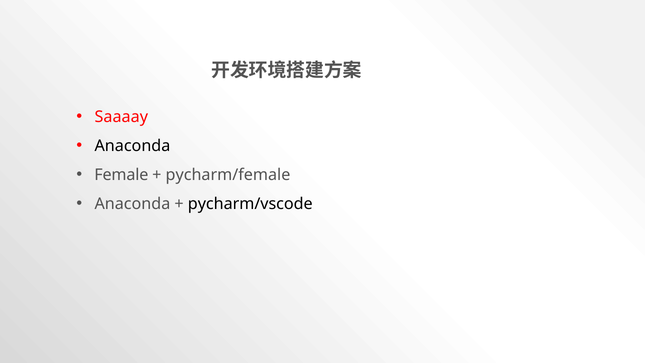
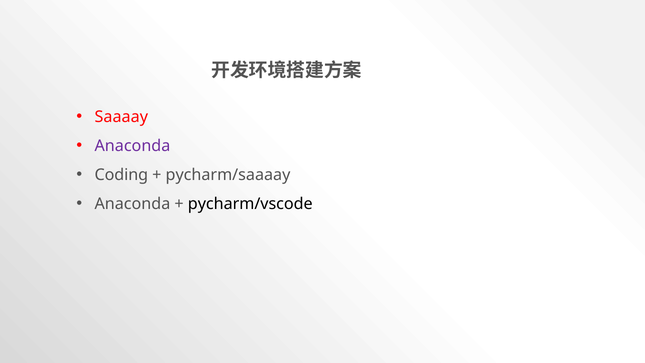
Anaconda at (132, 146) colour: black -> purple
Female: Female -> Coding
pycharm/female: pycharm/female -> pycharm/saaaay
